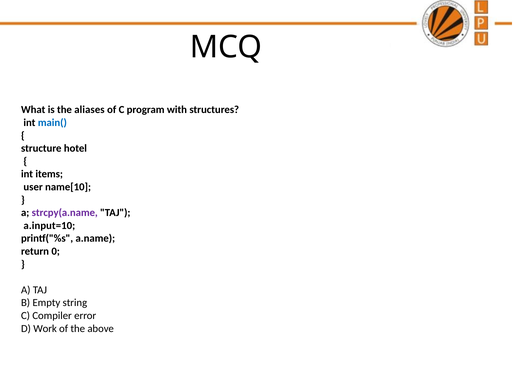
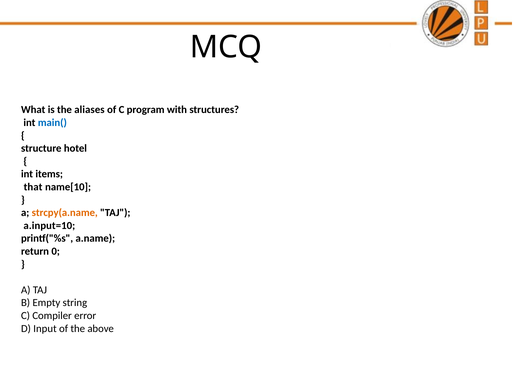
user: user -> that
strcpy(a.name colour: purple -> orange
Work: Work -> Input
